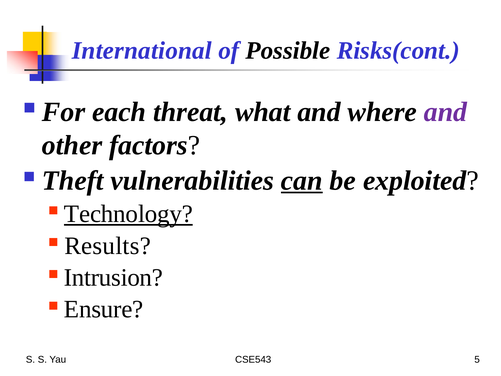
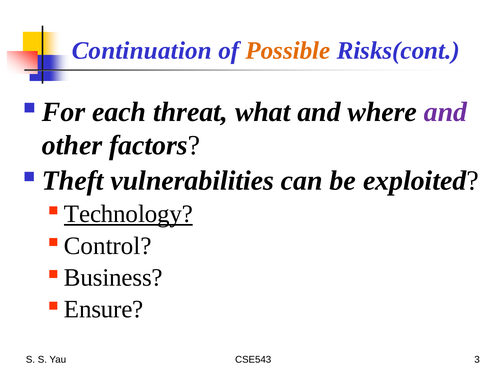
International: International -> Continuation
Possible colour: black -> orange
can underline: present -> none
Results: Results -> Control
Intrusion: Intrusion -> Business
5: 5 -> 3
